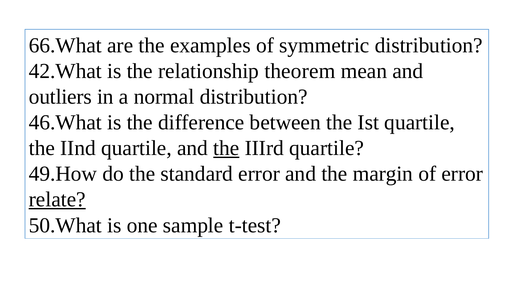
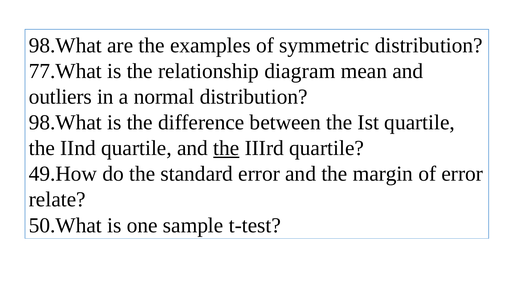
66.What at (65, 46): 66.What -> 98.What
42.What: 42.What -> 77.What
theorem: theorem -> diagram
46.What at (65, 123): 46.What -> 98.What
relate underline: present -> none
